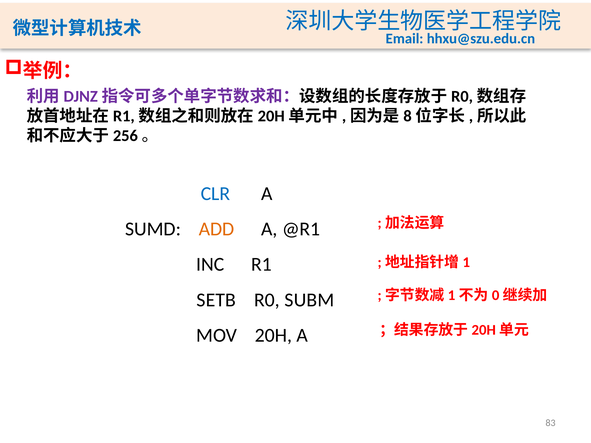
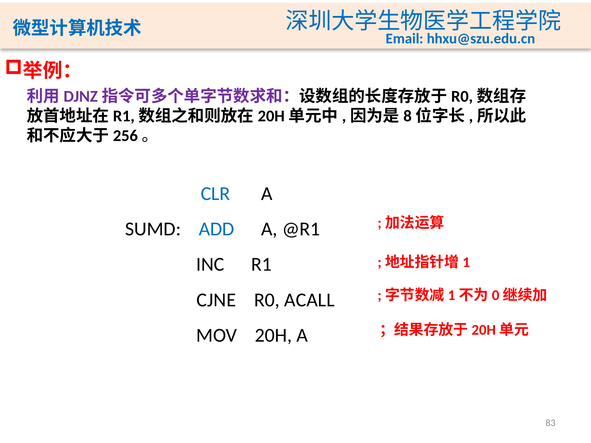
ADD colour: orange -> blue
SETB: SETB -> CJNE
SUBM: SUBM -> ACALL
